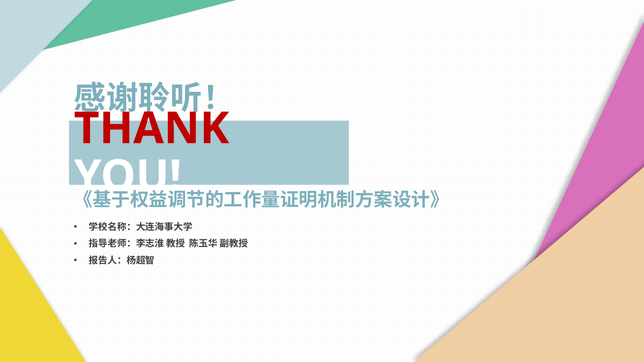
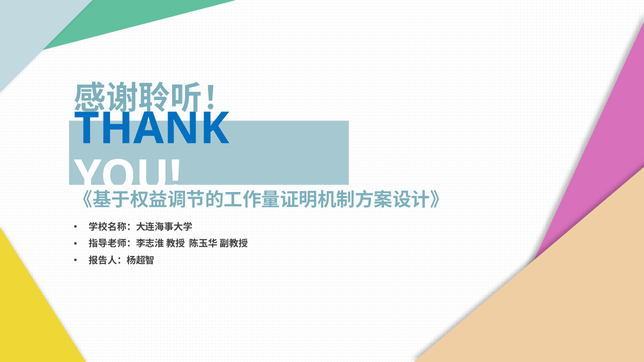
THANK colour: red -> blue
